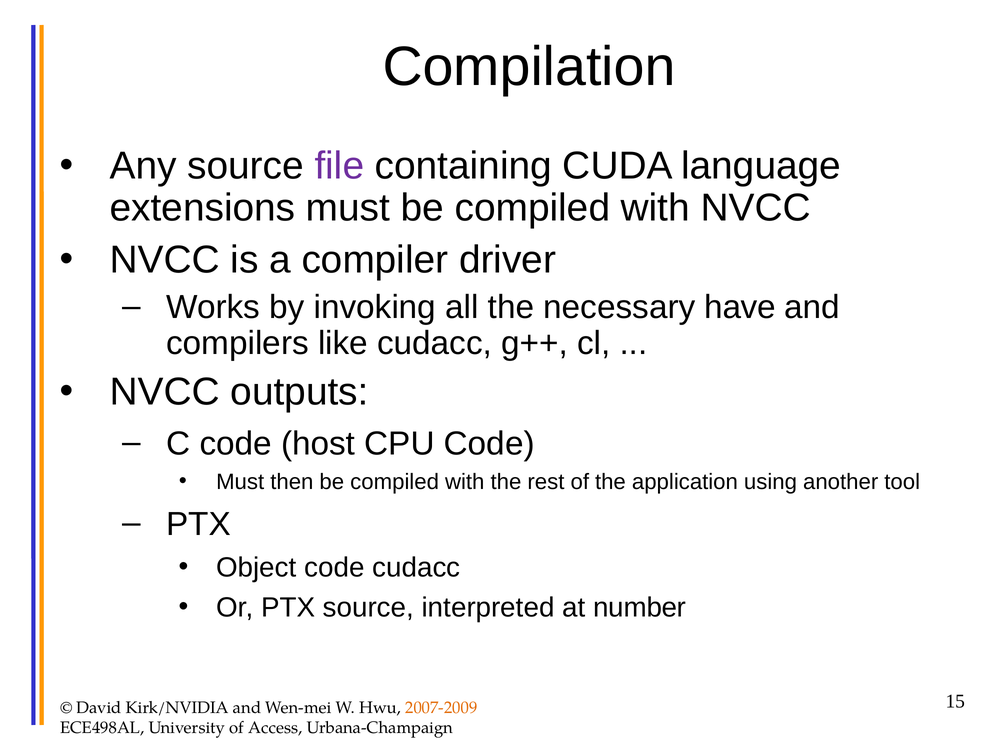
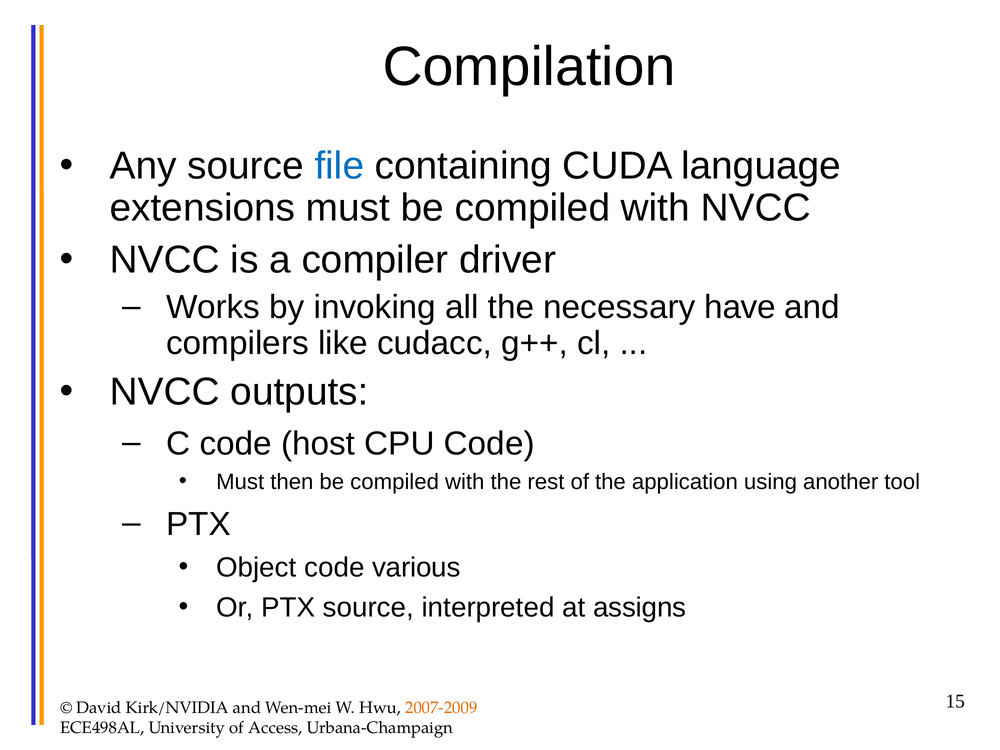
file colour: purple -> blue
code cudacc: cudacc -> various
number: number -> assigns
